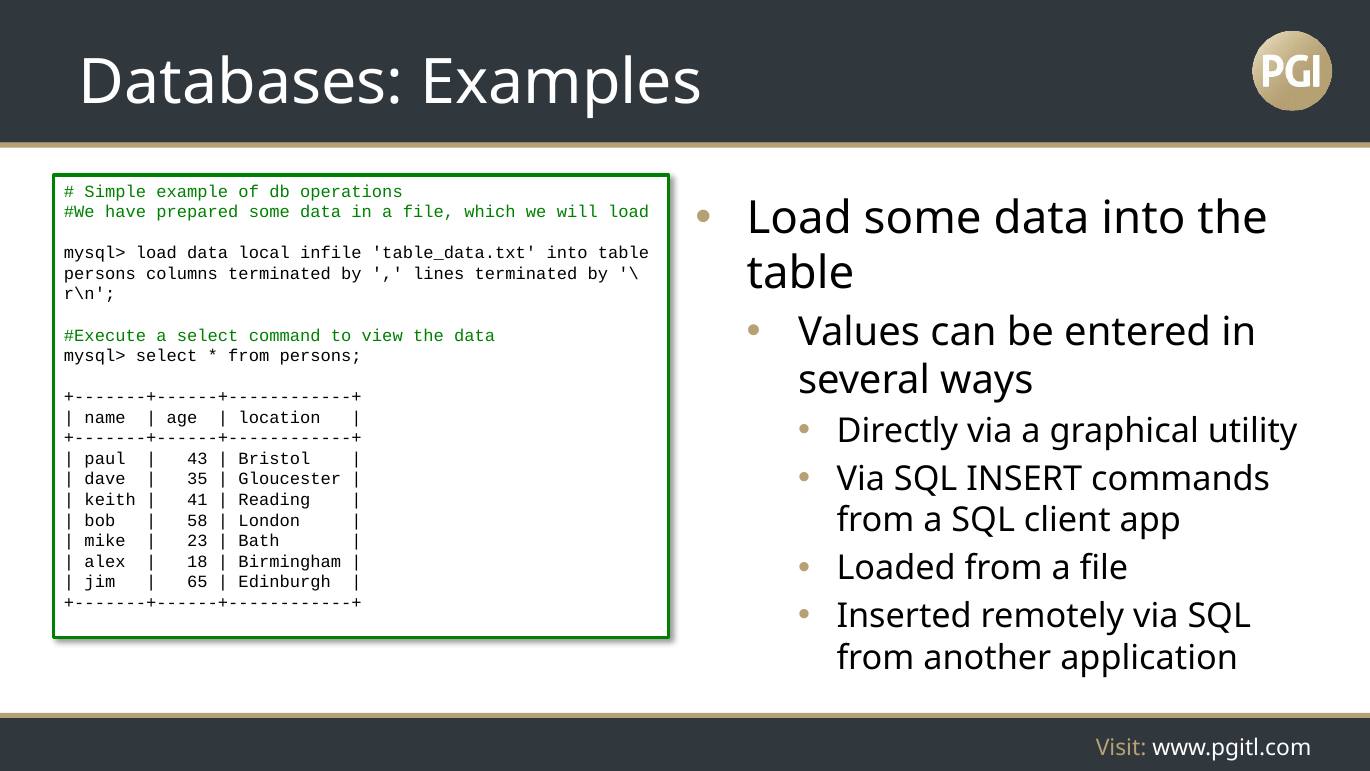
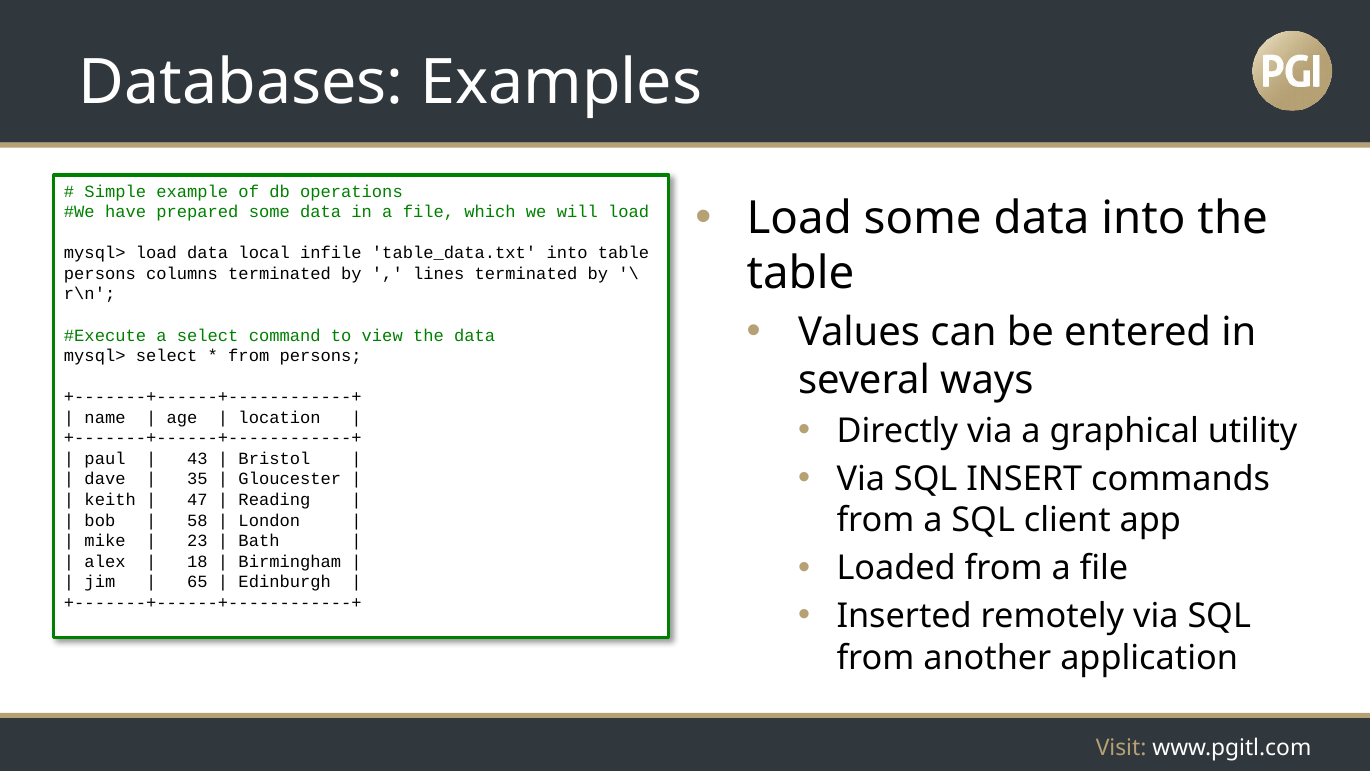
41: 41 -> 47
